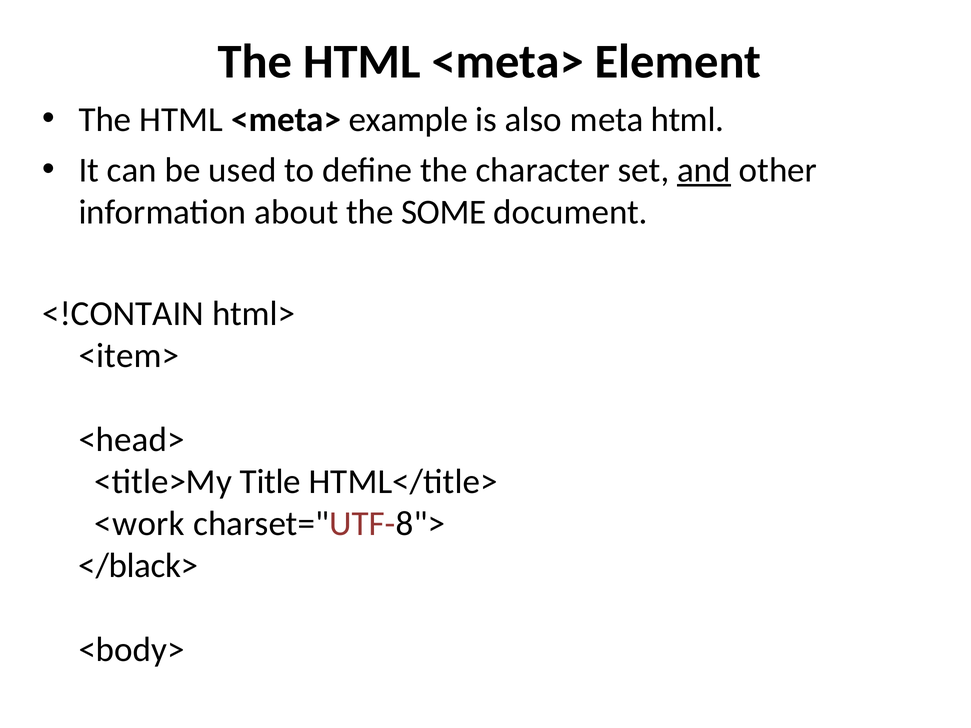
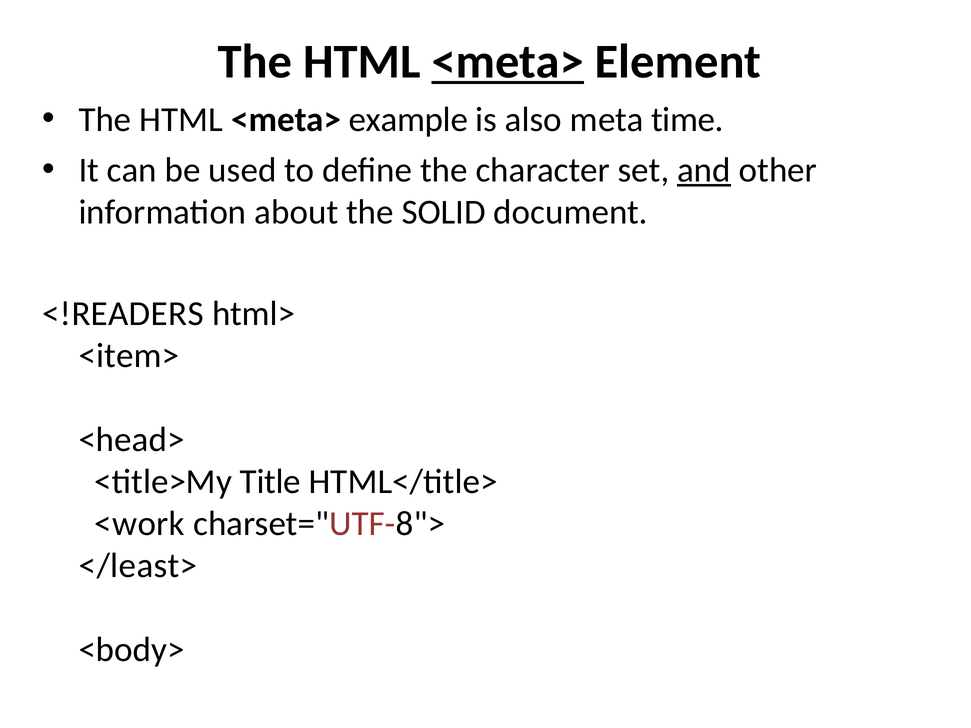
<meta> at (508, 62) underline: none -> present
meta html: html -> time
SOME: SOME -> SOLID
<!CONTAIN: <!CONTAIN -> <!READERS
</black>: </black> -> </least>
